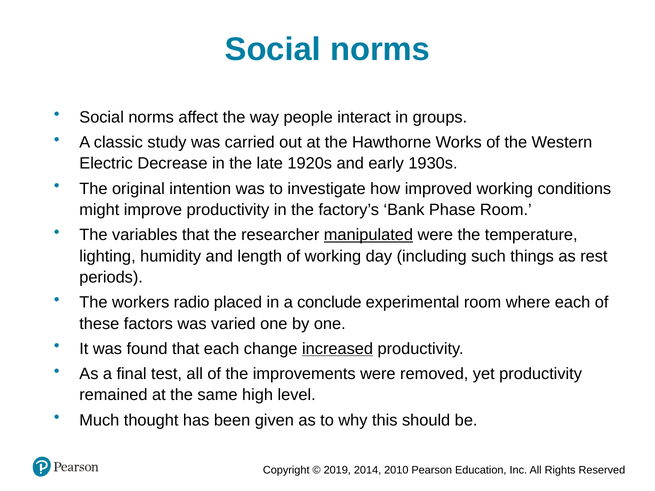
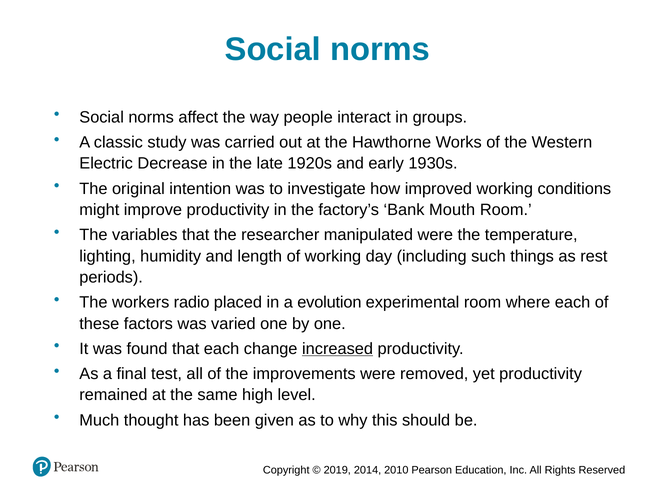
Phase: Phase -> Mouth
manipulated underline: present -> none
conclude: conclude -> evolution
